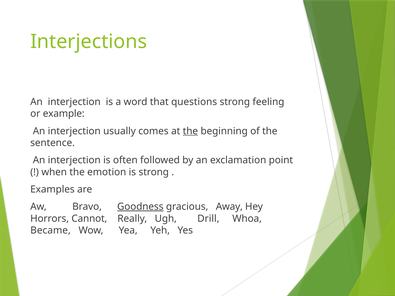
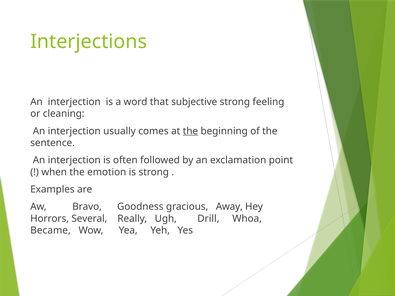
questions: questions -> subjective
example: example -> cleaning
Goodness underline: present -> none
Cannot: Cannot -> Several
